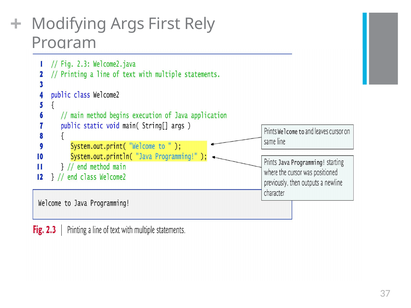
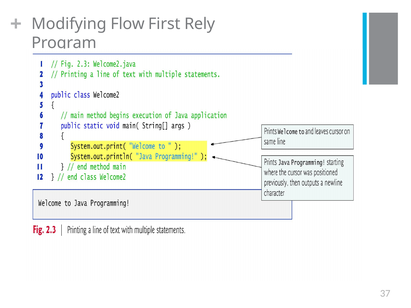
Args: Args -> Flow
